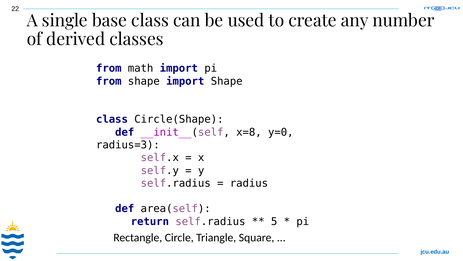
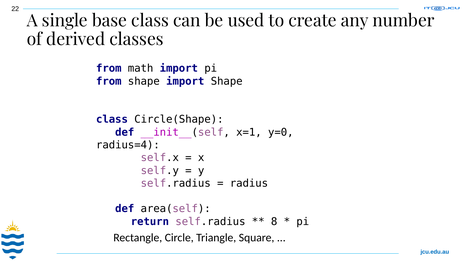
x=8: x=8 -> x=1
radius=3: radius=3 -> radius=4
5: 5 -> 8
